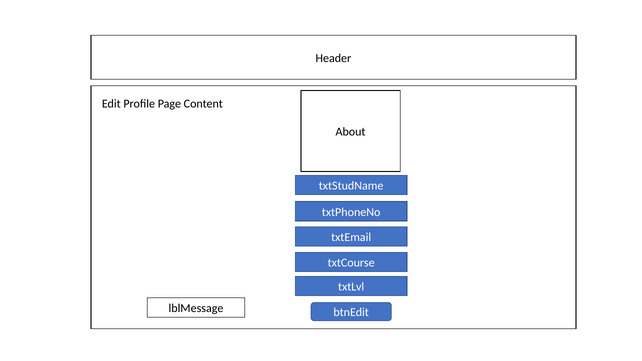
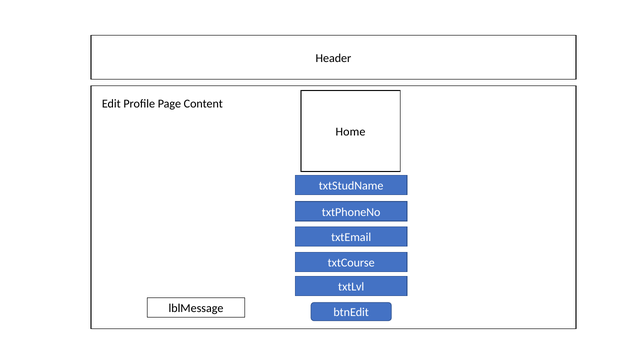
About: About -> Home
